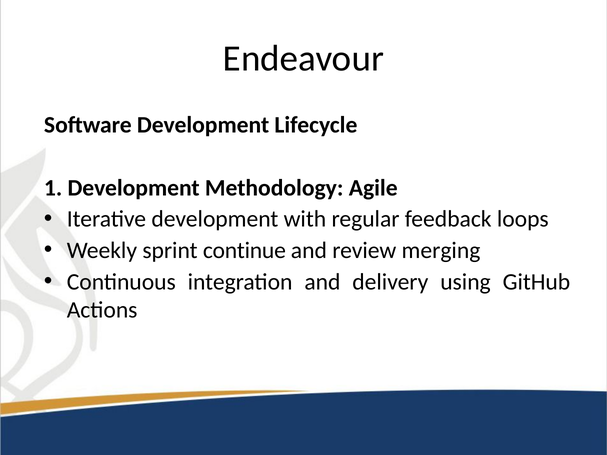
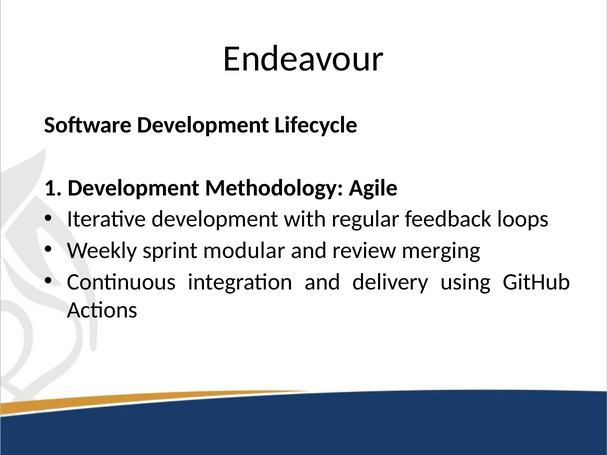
continue: continue -> modular
